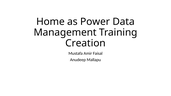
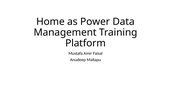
Creation: Creation -> Platform
